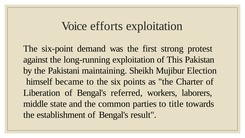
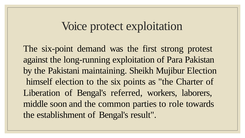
efforts: efforts -> protect
This: This -> Para
himself became: became -> election
state: state -> soon
title: title -> role
